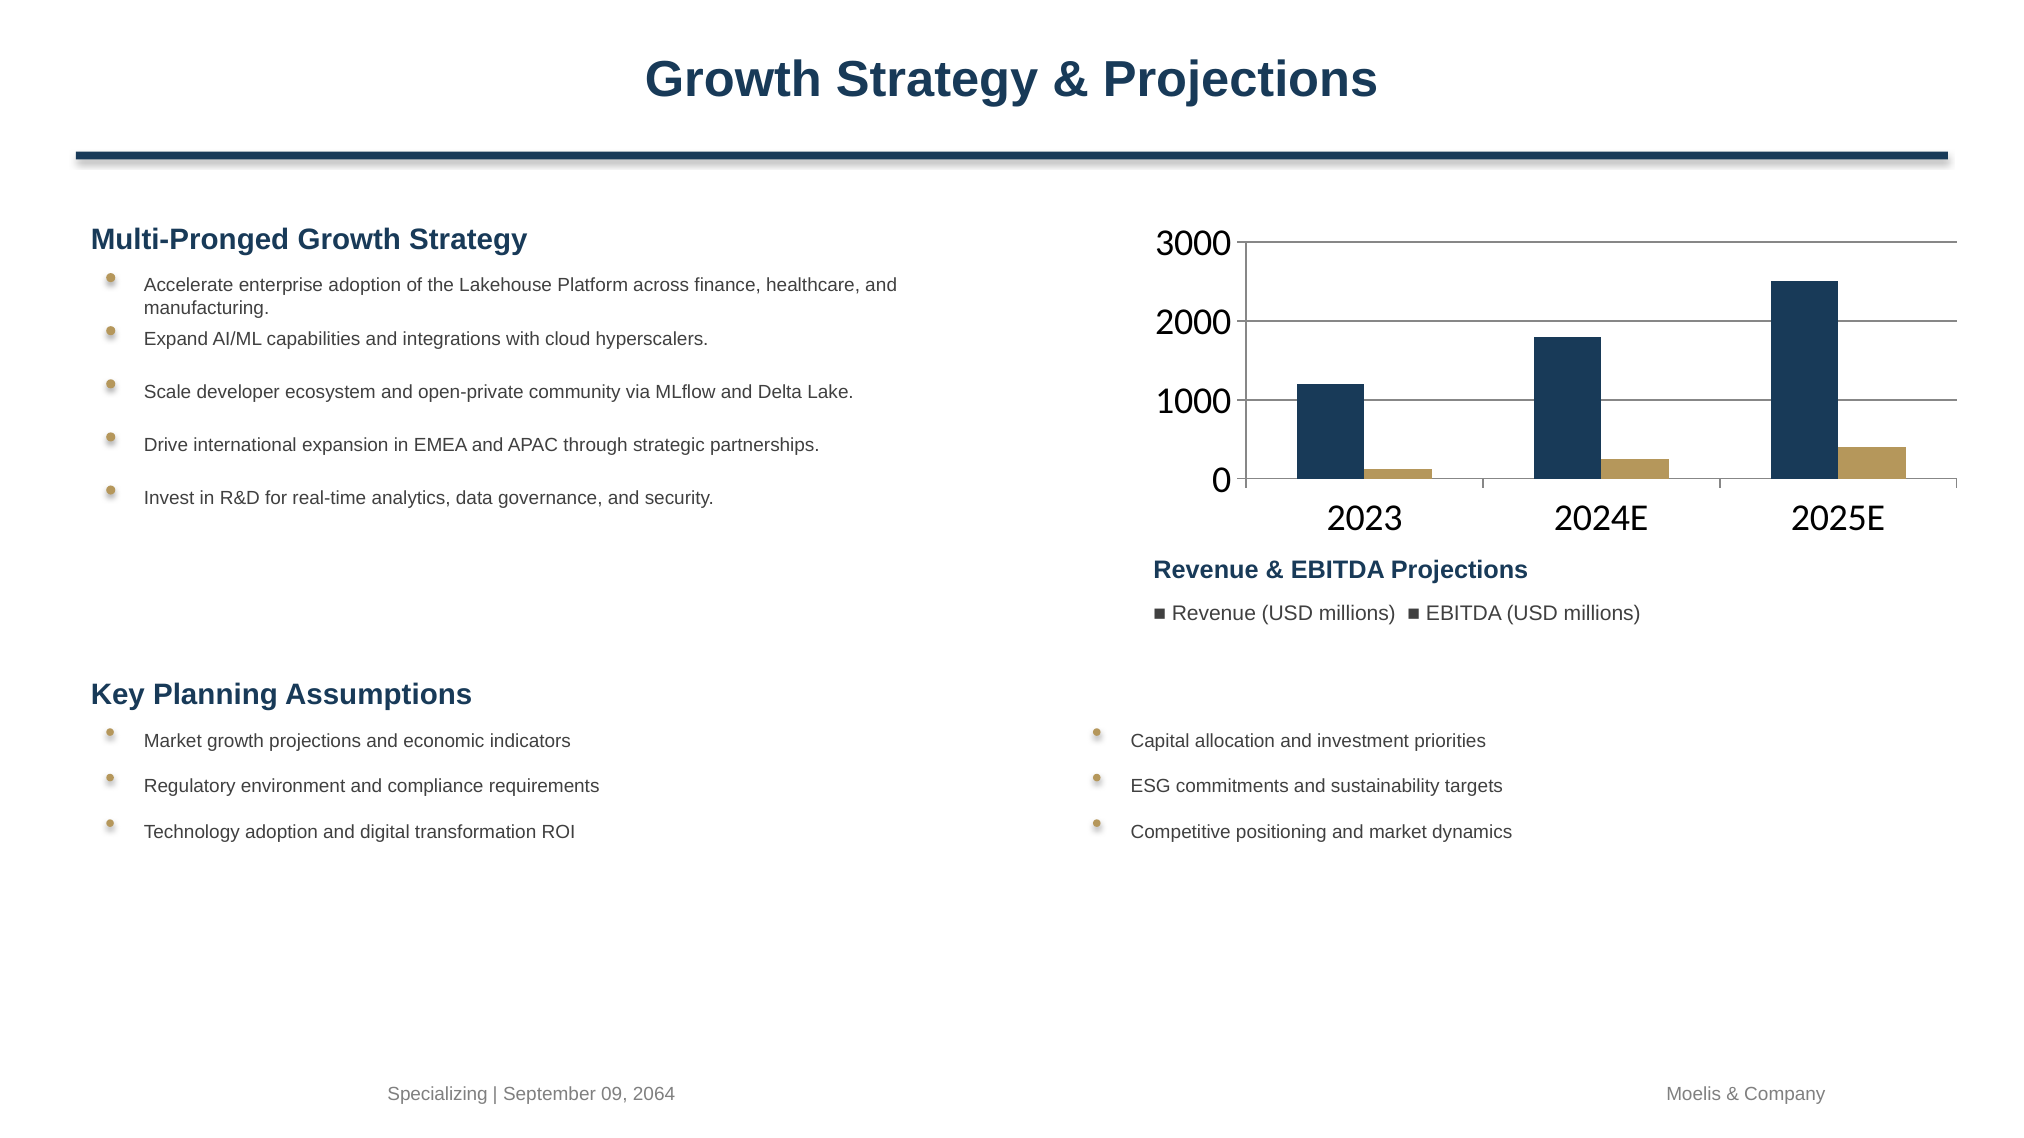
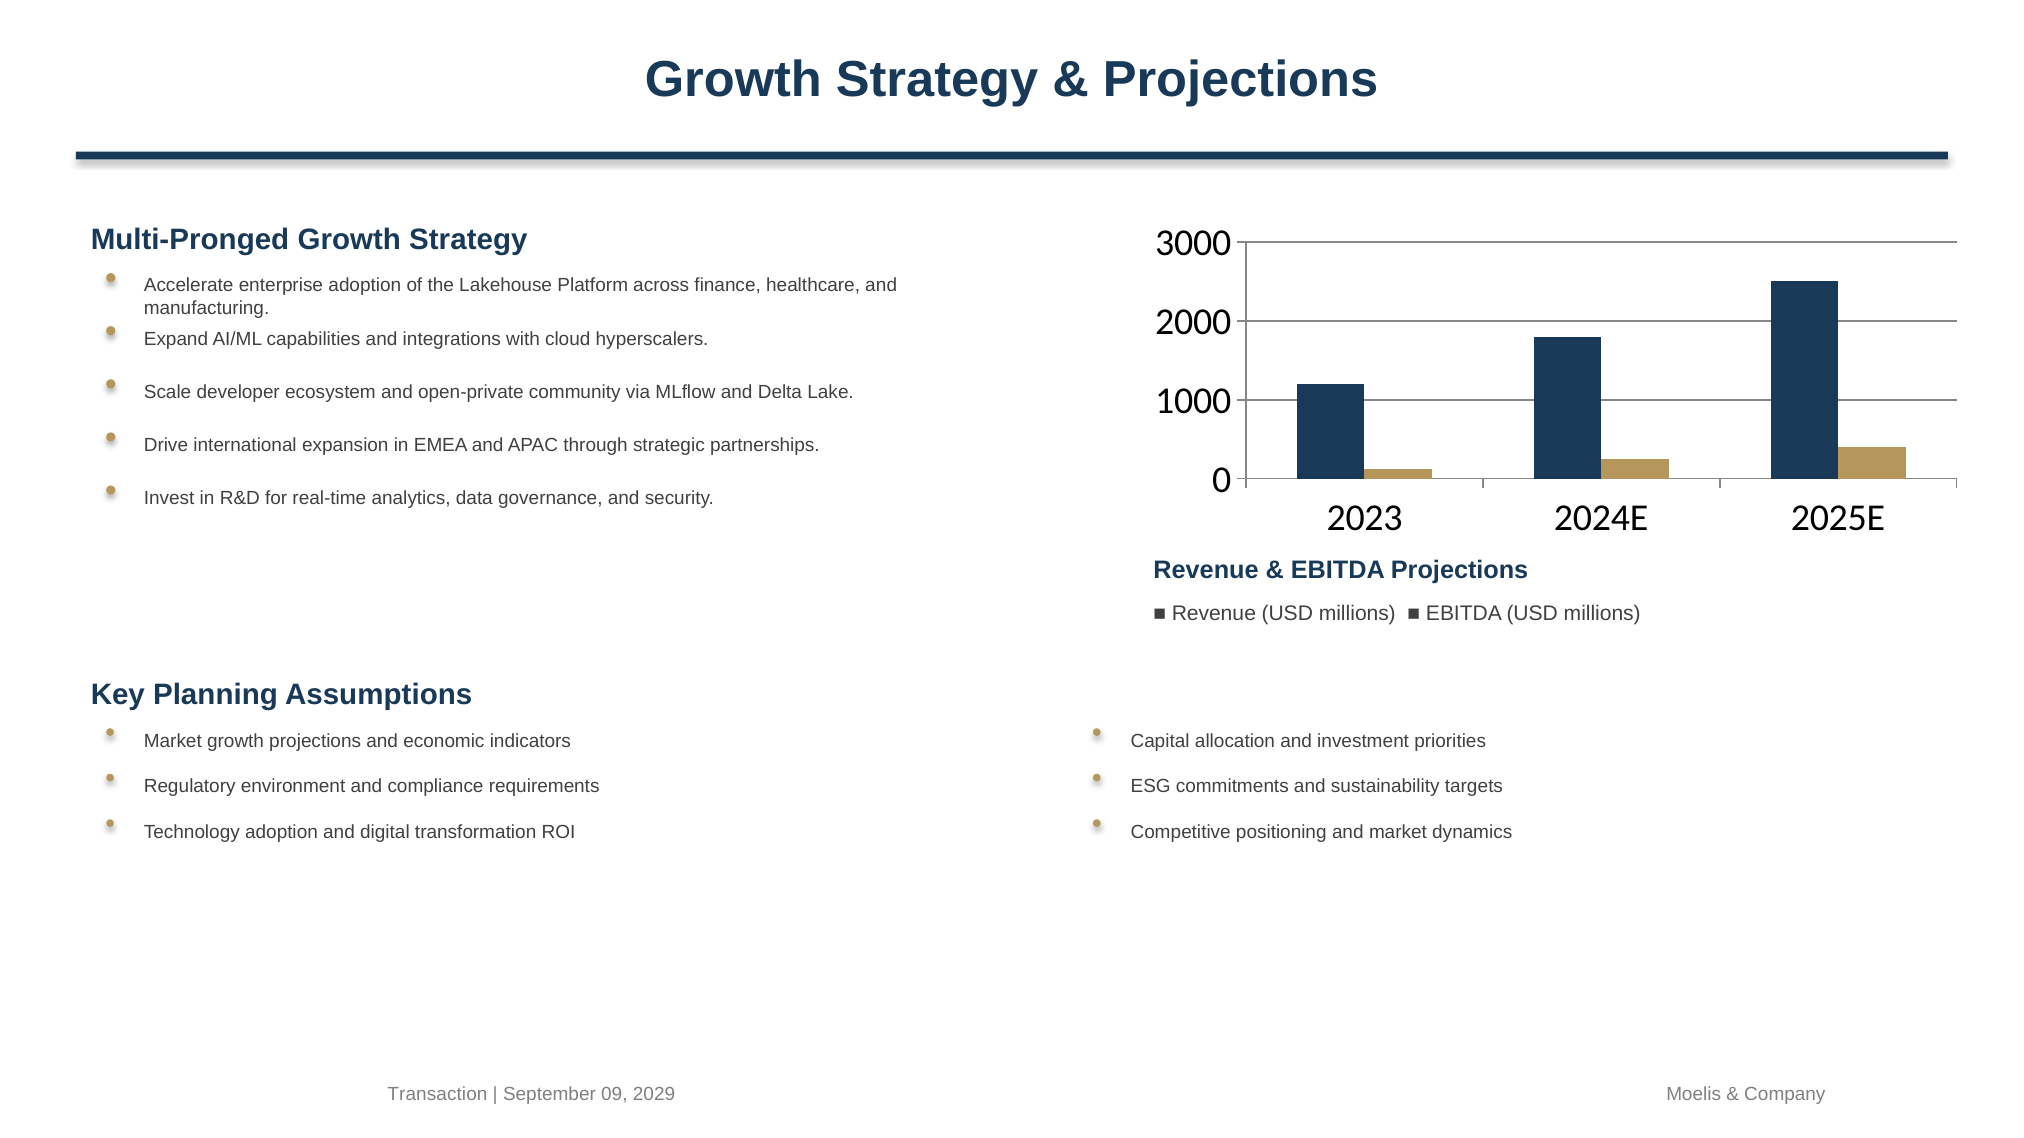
Specializing: Specializing -> Transaction
2064: 2064 -> 2029
